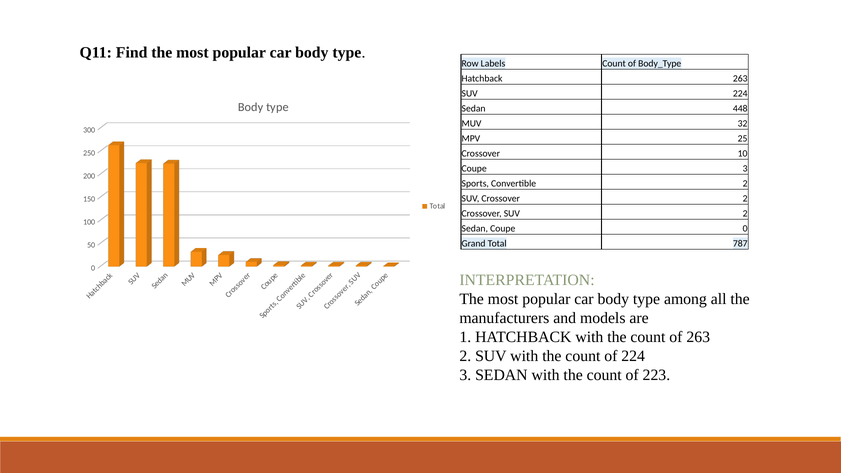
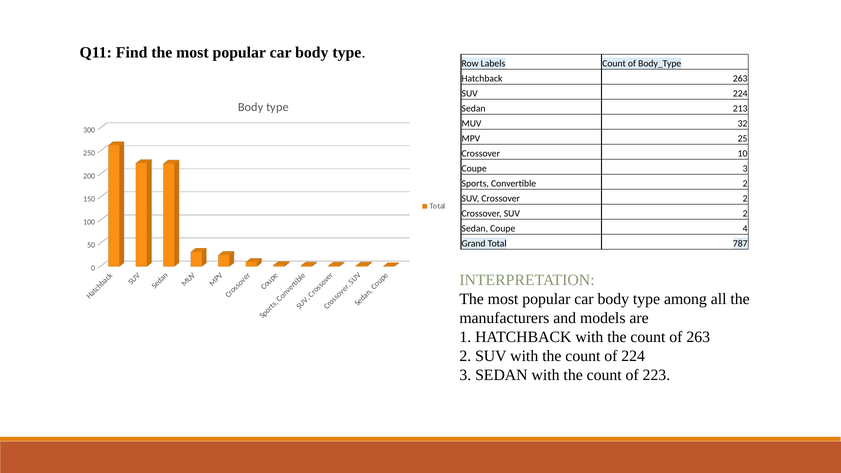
448: 448 -> 213
Coupe 0: 0 -> 4
